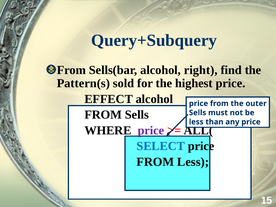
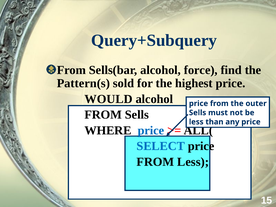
right: right -> force
EFFECT: EFFECT -> WOULD
price at (151, 130) colour: purple -> blue
